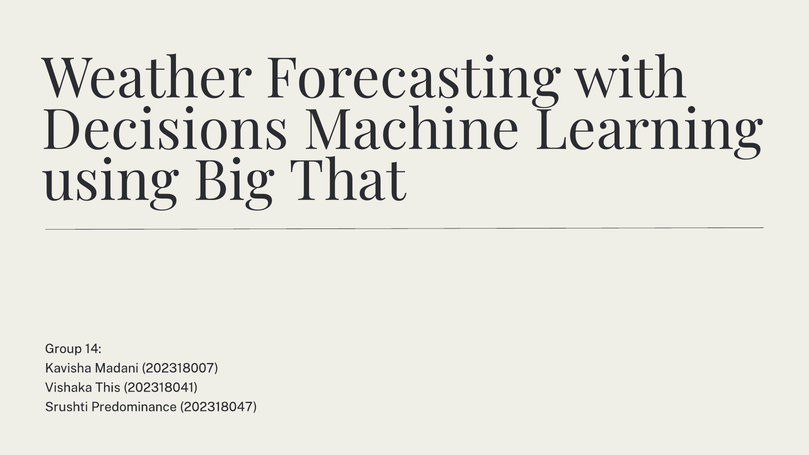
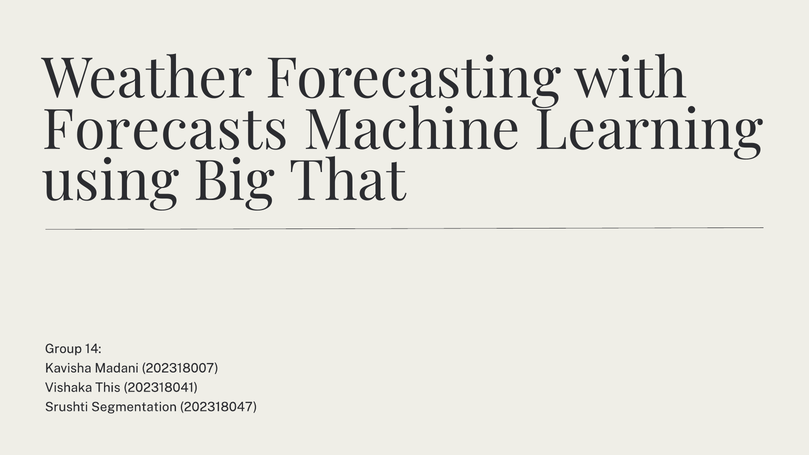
Decisions: Decisions -> Forecasts
Predominance: Predominance -> Segmentation
